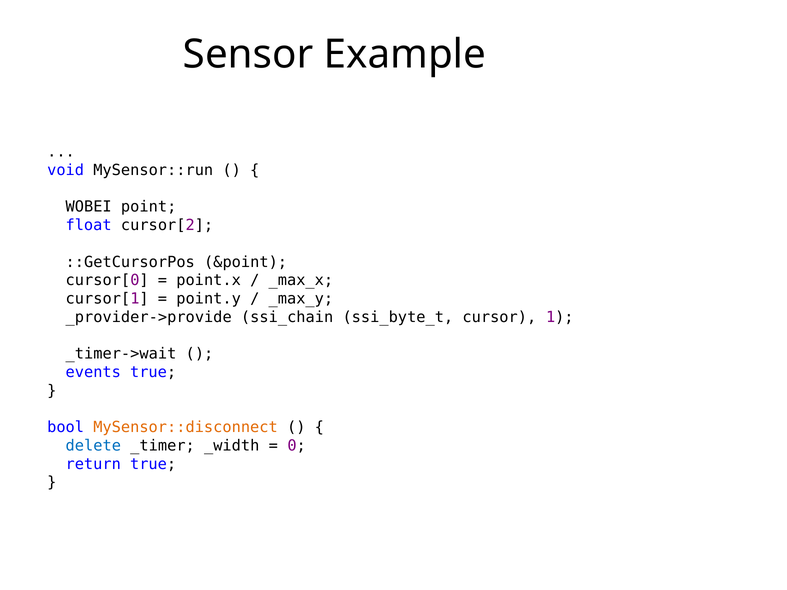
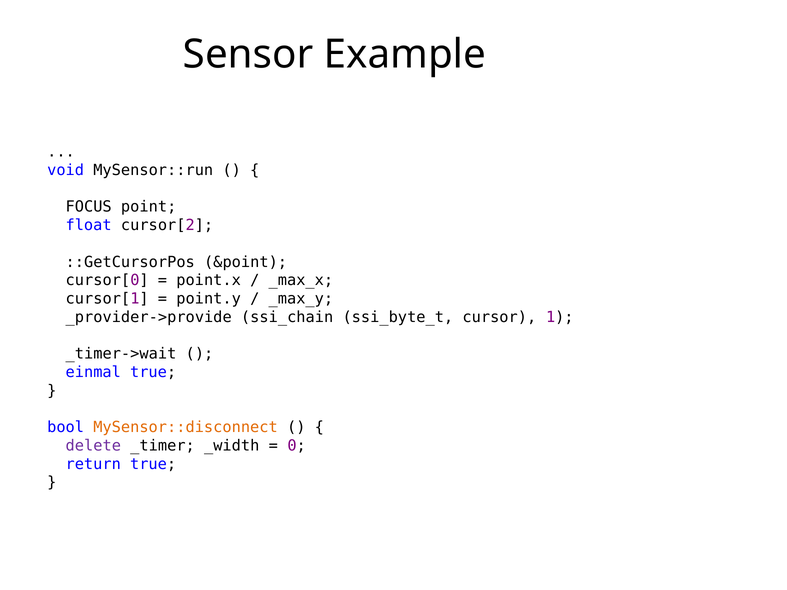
WOBEI: WOBEI -> FOCUS
events: events -> einmal
delete colour: blue -> purple
